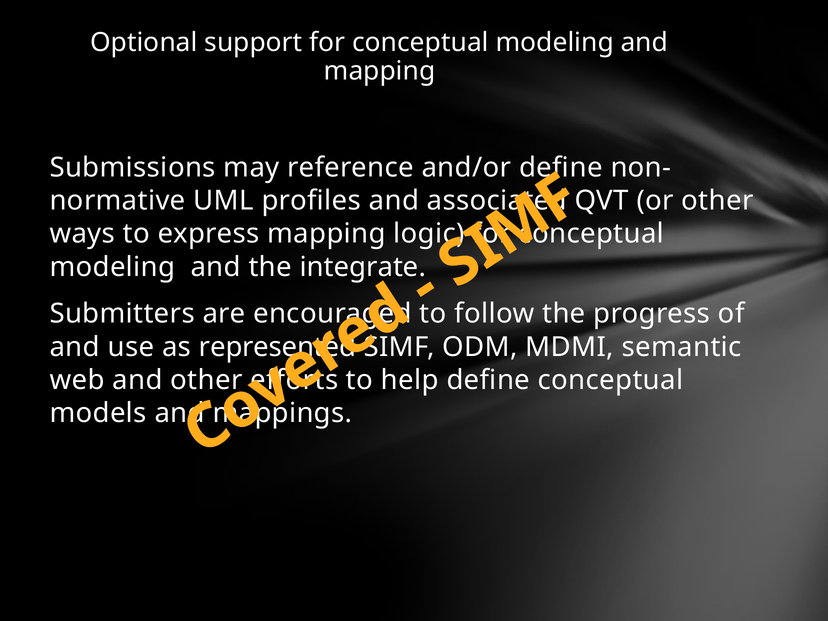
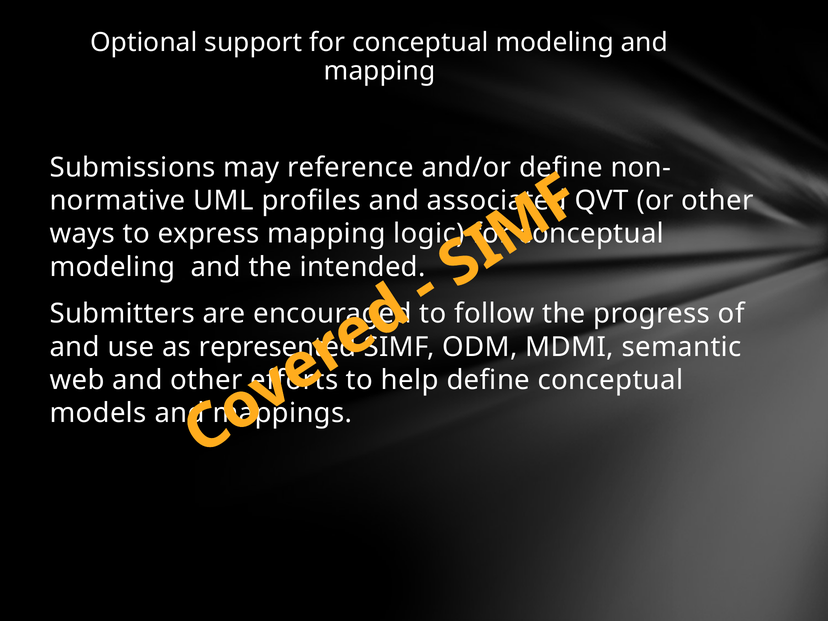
integrate: integrate -> intended
